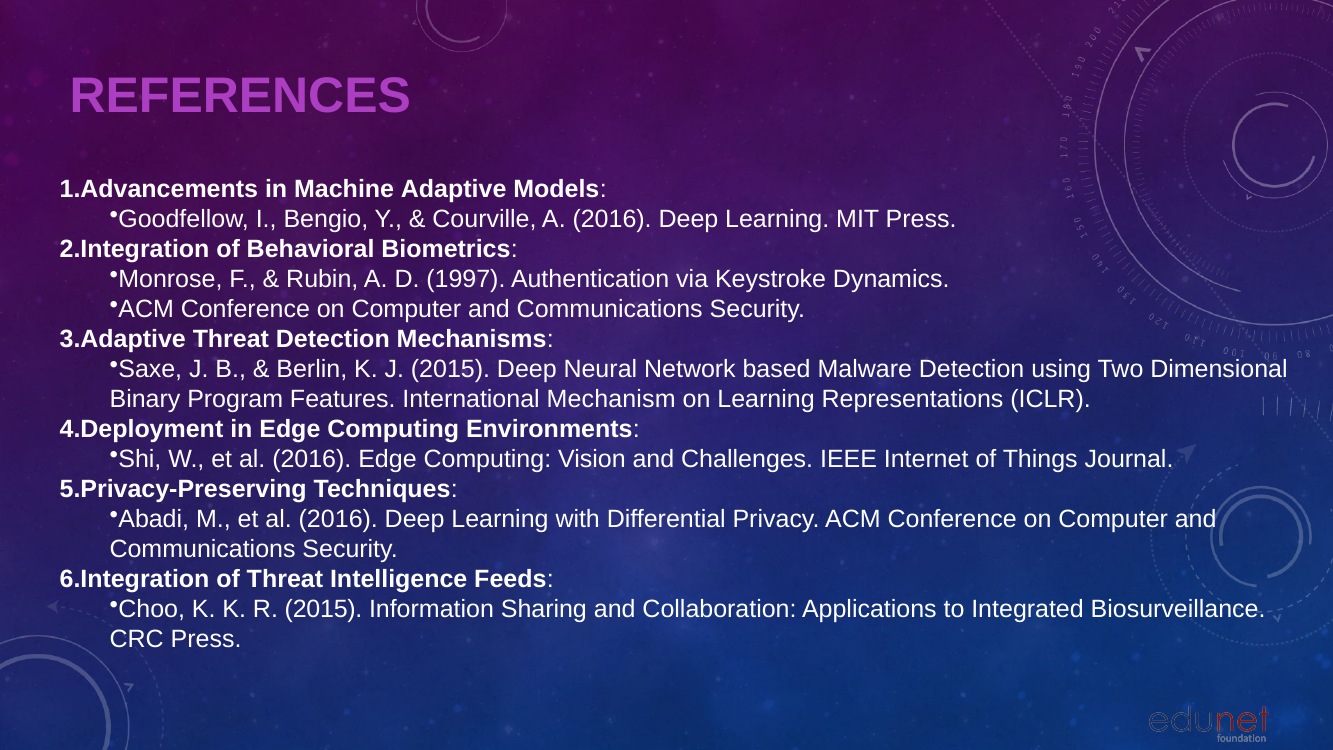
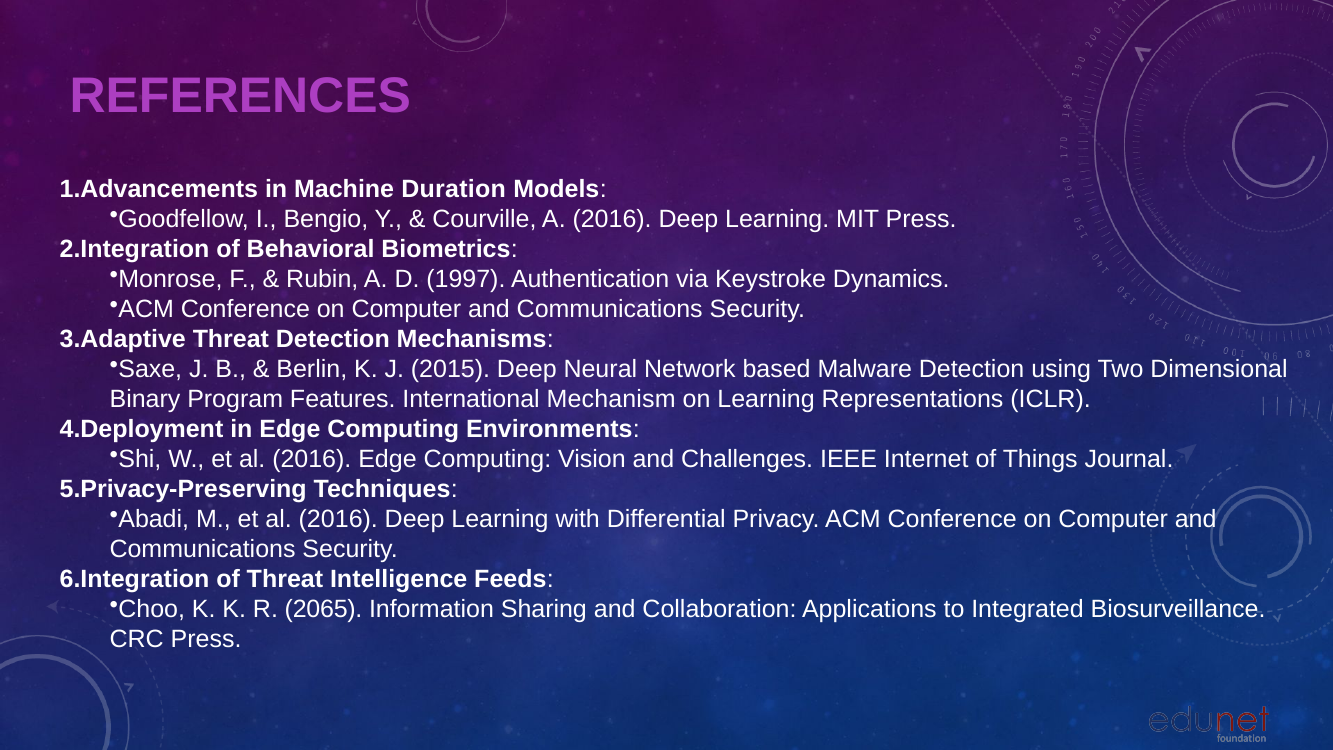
Adaptive: Adaptive -> Duration
R 2015: 2015 -> 2065
